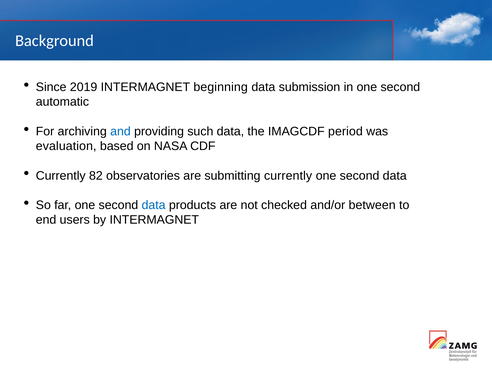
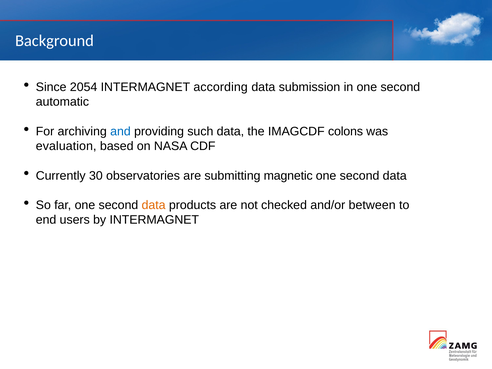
2019: 2019 -> 2054
beginning: beginning -> according
period: period -> colons
82: 82 -> 30
submitting currently: currently -> magnetic
data at (154, 205) colour: blue -> orange
